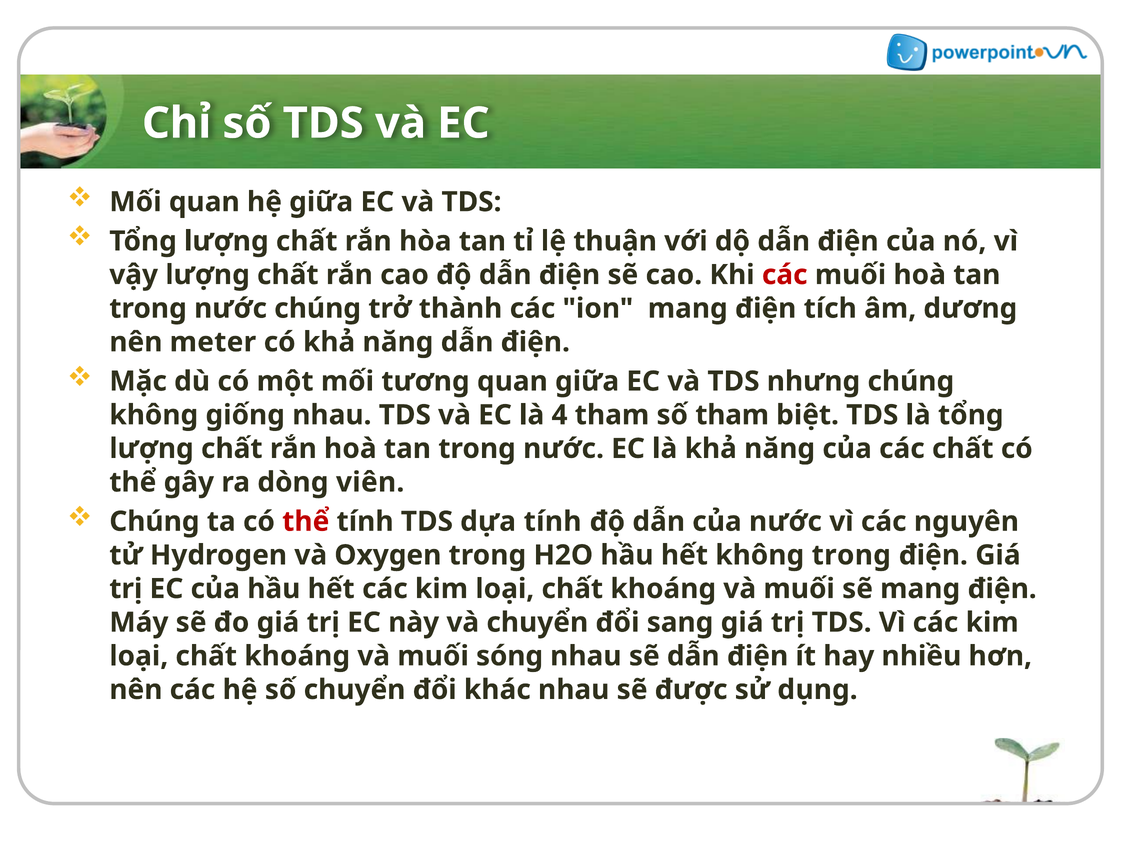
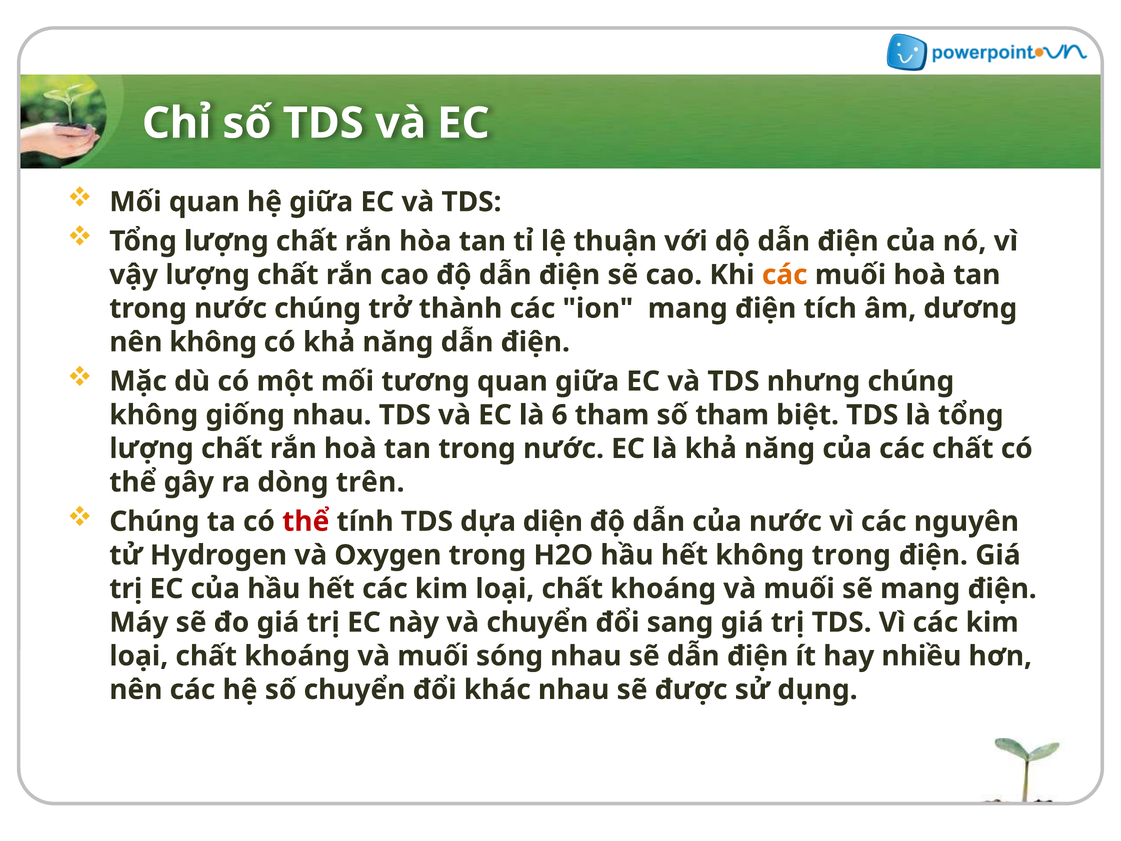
các at (785, 275) colour: red -> orange
nên meter: meter -> không
4: 4 -> 6
viên: viên -> trên
dựa tính: tính -> diện
